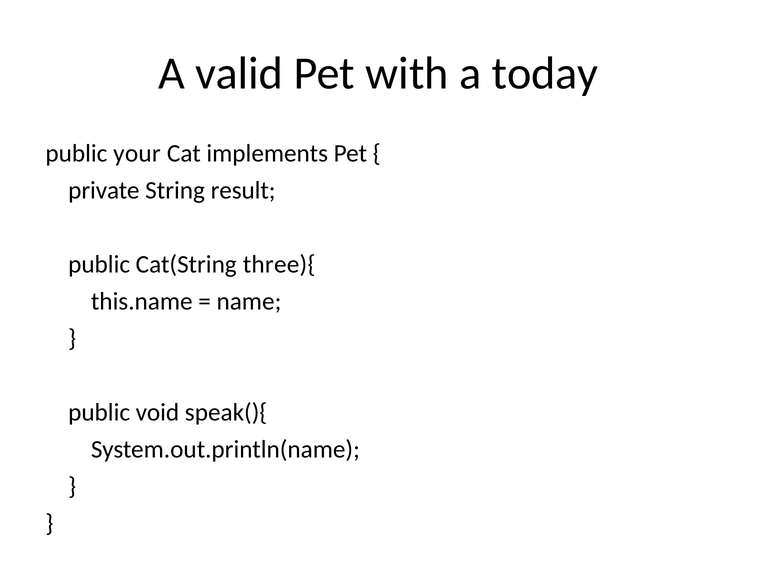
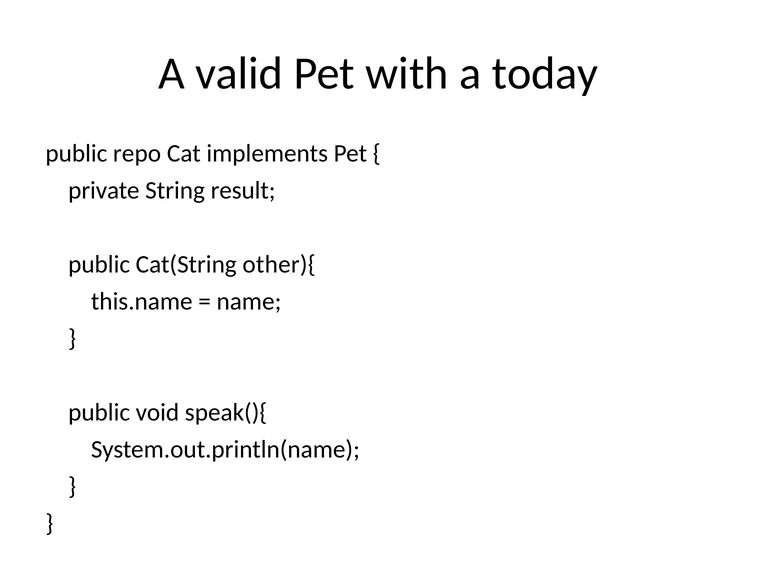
your: your -> repo
three){: three){ -> other){
